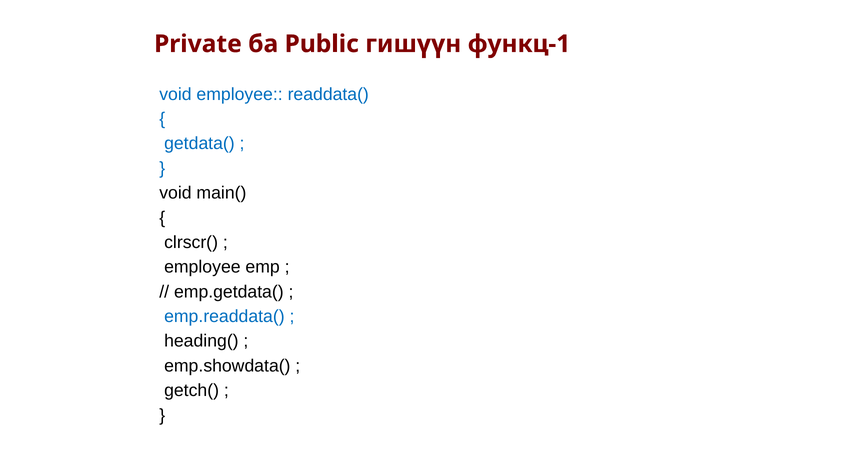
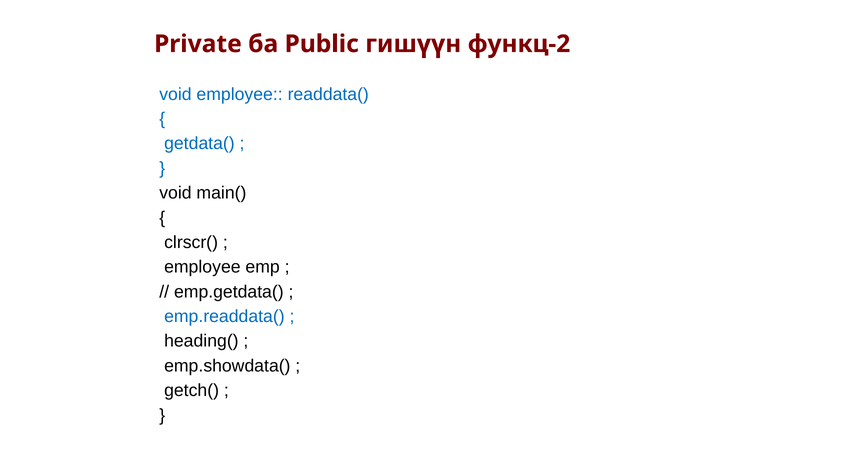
функц-1: функц-1 -> функц-2
